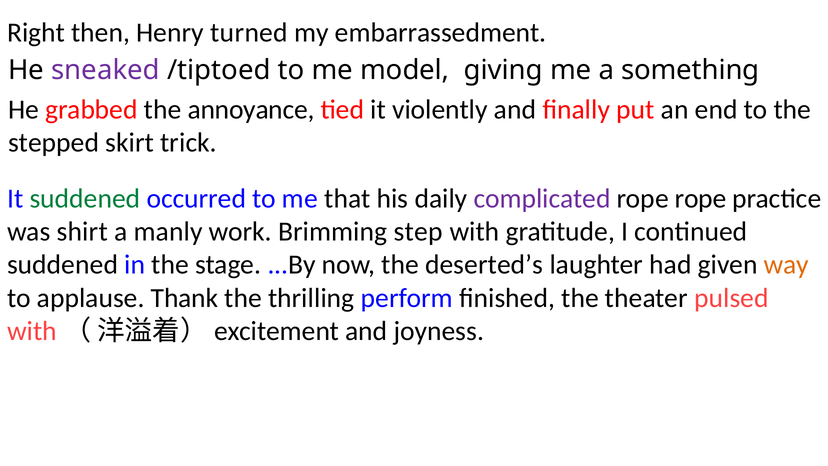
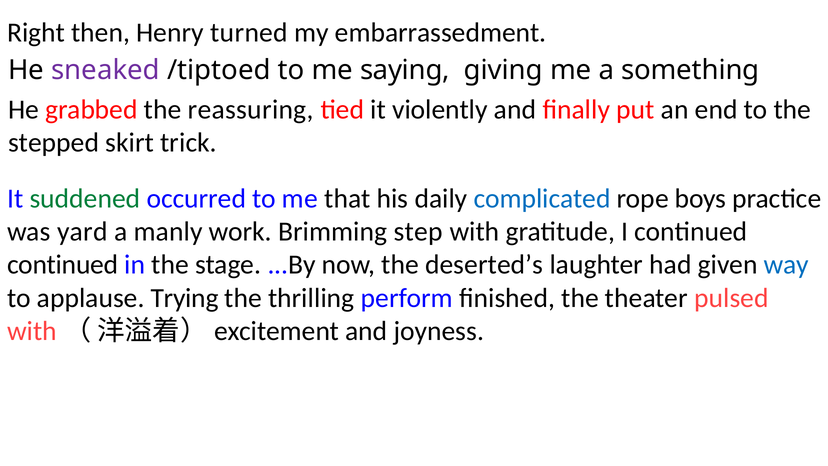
model: model -> saying
annoyance: annoyance -> reassuring
complicated colour: purple -> blue
rope rope: rope -> boys
shirt: shirt -> yard
suddened at (63, 265): suddened -> continued
way colour: orange -> blue
Thank: Thank -> Trying
